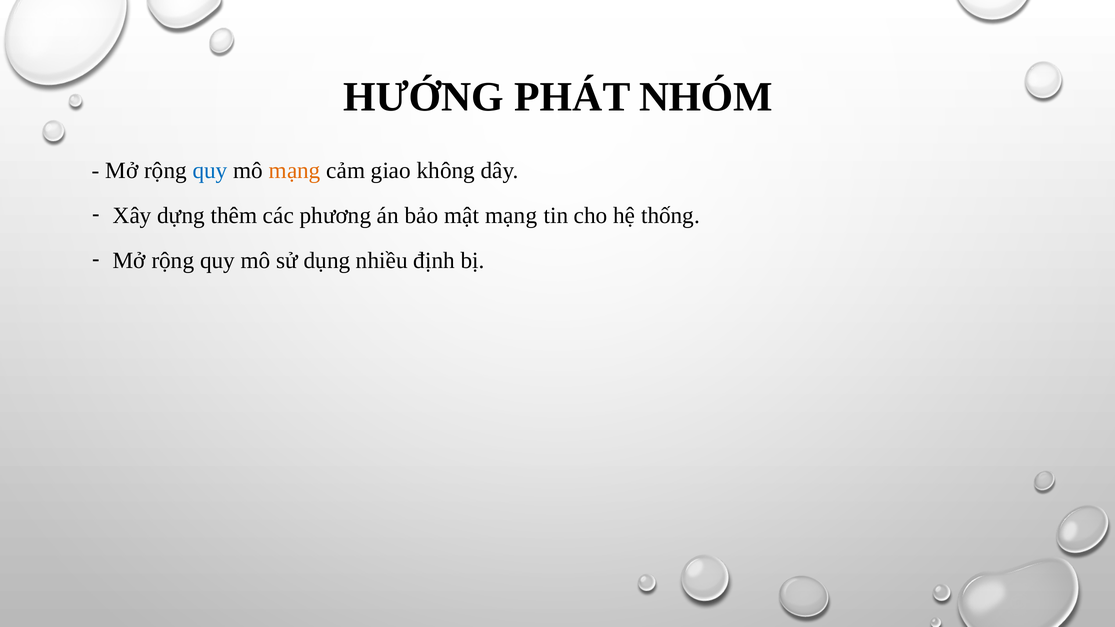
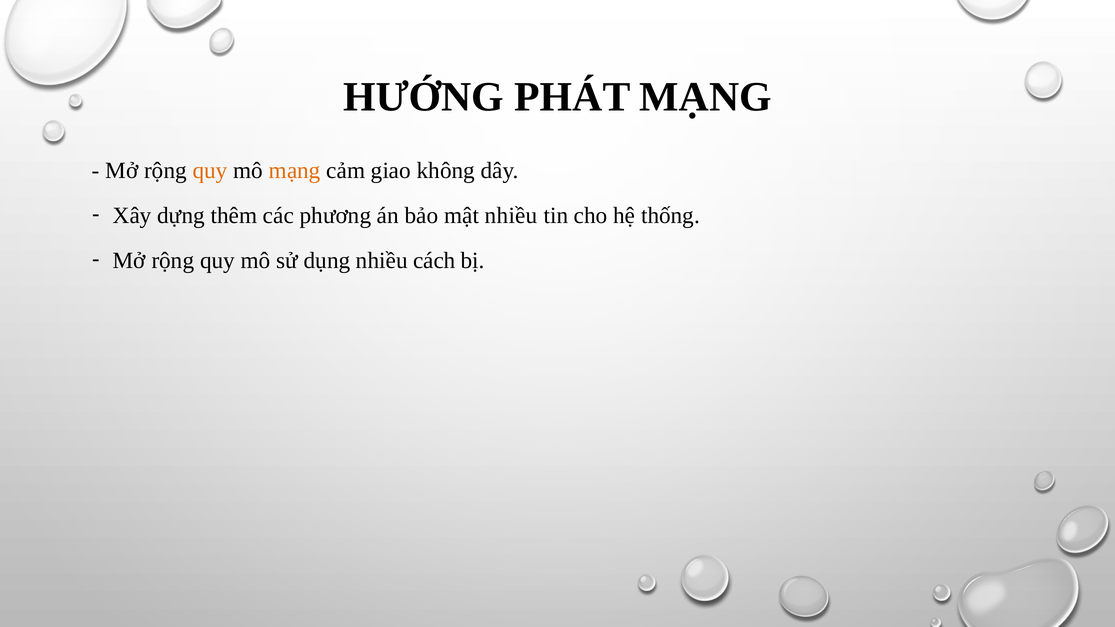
PHÁT NHÓM: NHÓM -> MẠNG
quy at (210, 170) colour: blue -> orange
mật mạng: mạng -> nhiều
định: định -> cách
